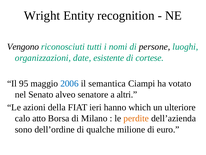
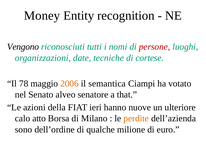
Wright: Wright -> Money
persone colour: black -> red
esistente: esistente -> tecniche
95: 95 -> 78
2006 colour: blue -> orange
altri: altri -> that
which: which -> nuove
